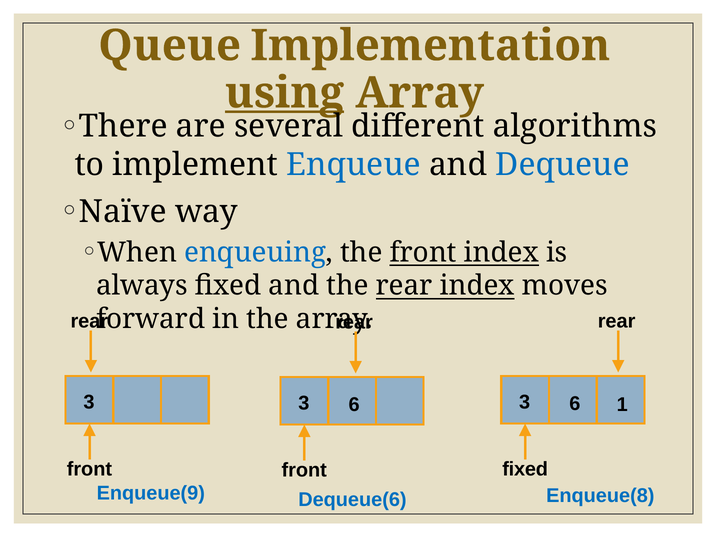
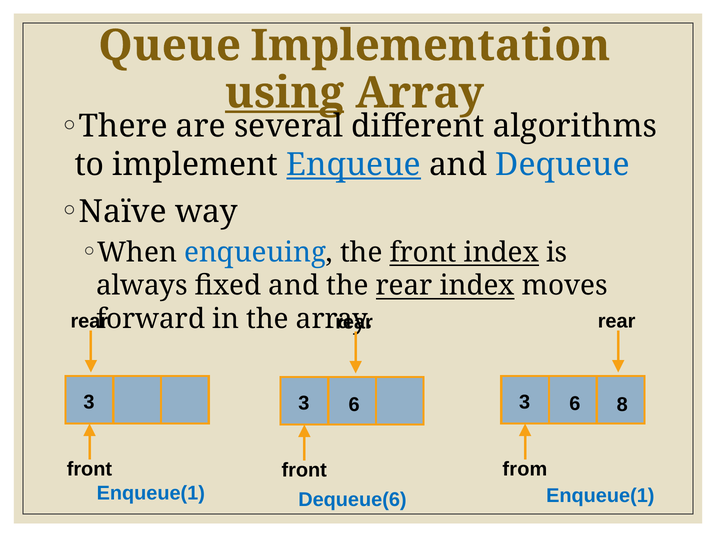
Enqueue underline: none -> present
1: 1 -> 8
fixed at (525, 469): fixed -> from
Enqueue(9 at (151, 493): Enqueue(9 -> Enqueue(1
Enqueue(8 at (600, 496): Enqueue(8 -> Enqueue(1
